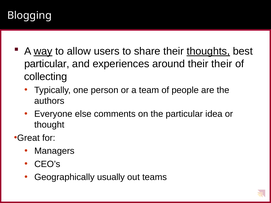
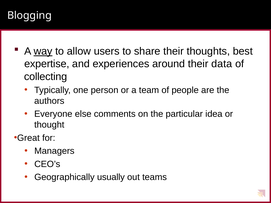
thoughts underline: present -> none
particular at (47, 64): particular -> expertise
their their: their -> data
